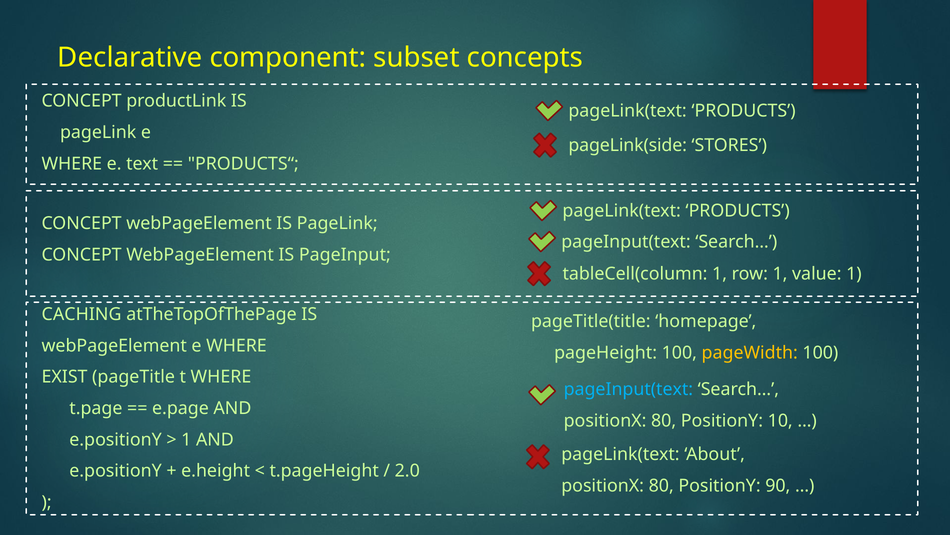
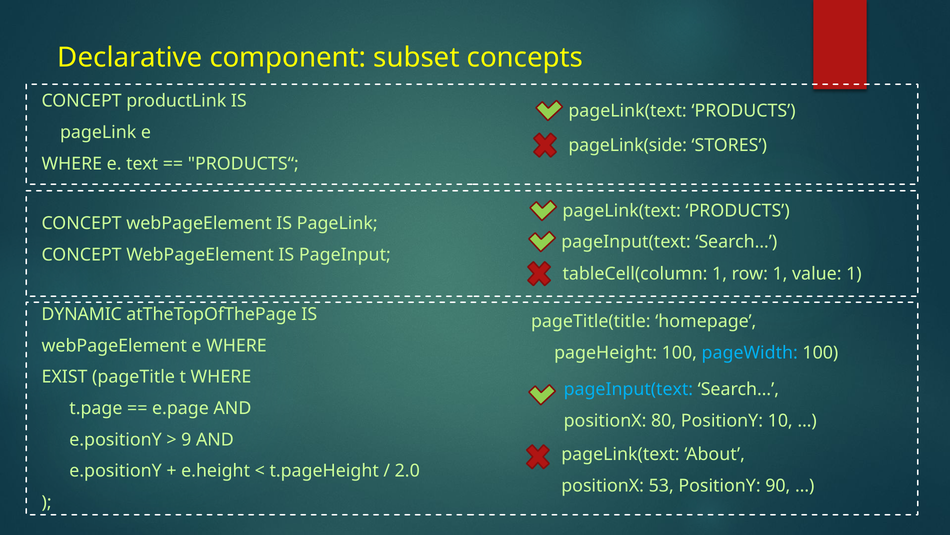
CACHING: CACHING -> DYNAMIC
pageWidth colour: yellow -> light blue
1 at (186, 439): 1 -> 9
80 at (661, 485): 80 -> 53
